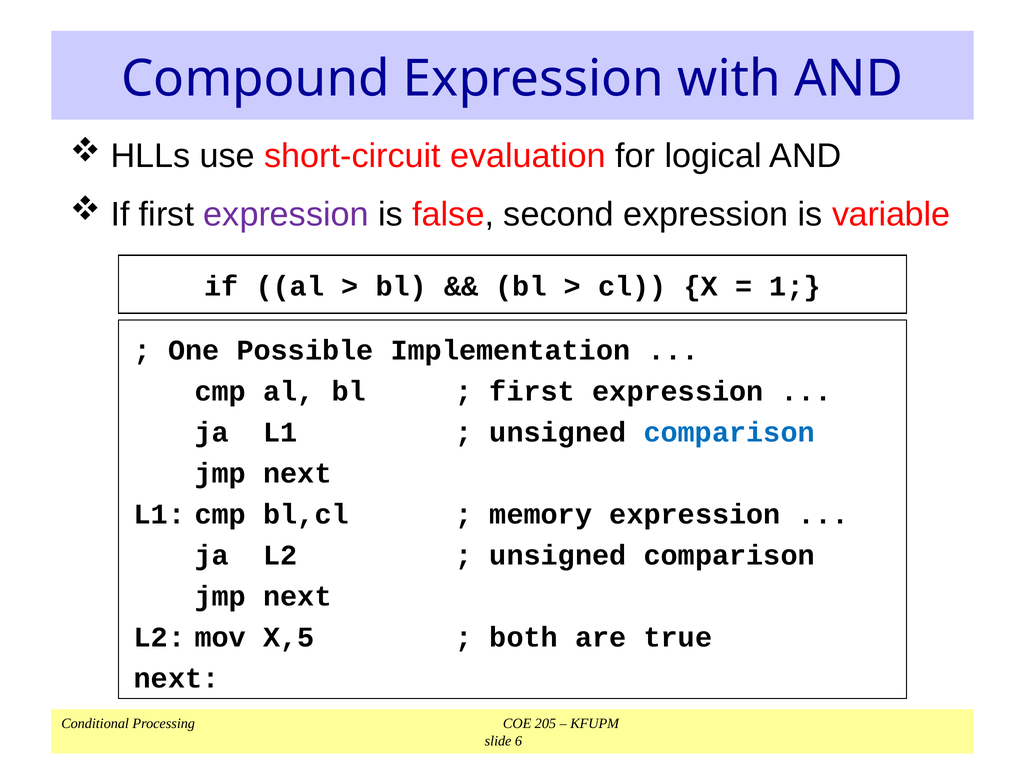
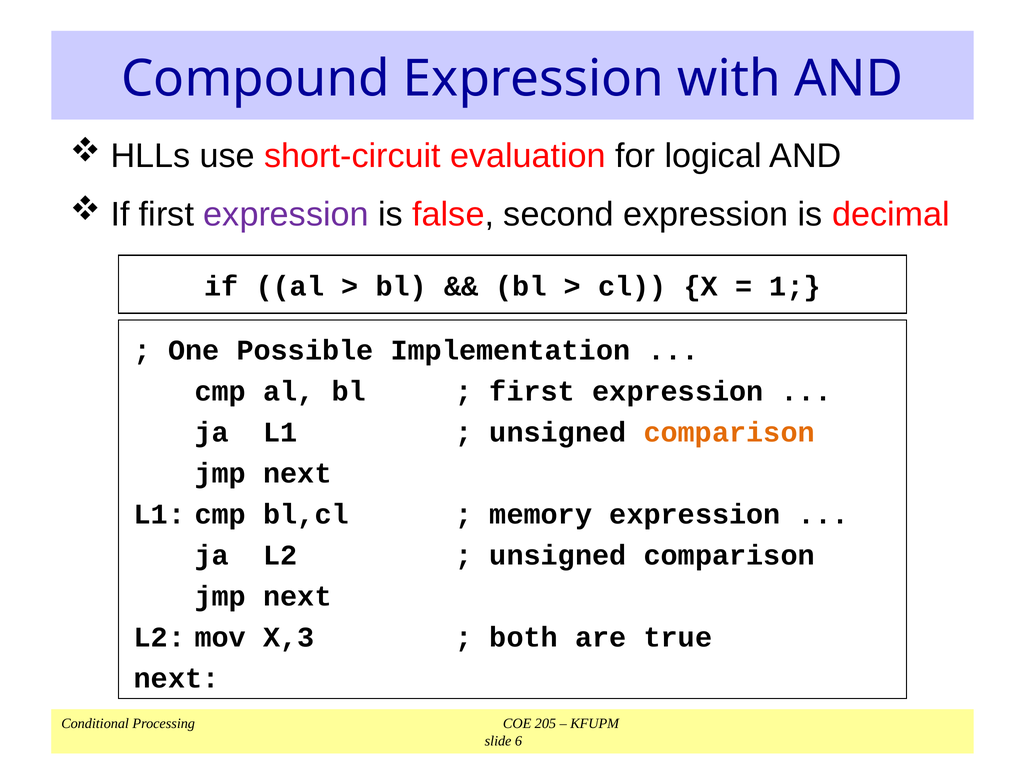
variable: variable -> decimal
comparison at (729, 432) colour: blue -> orange
X,5: X,5 -> X,3
